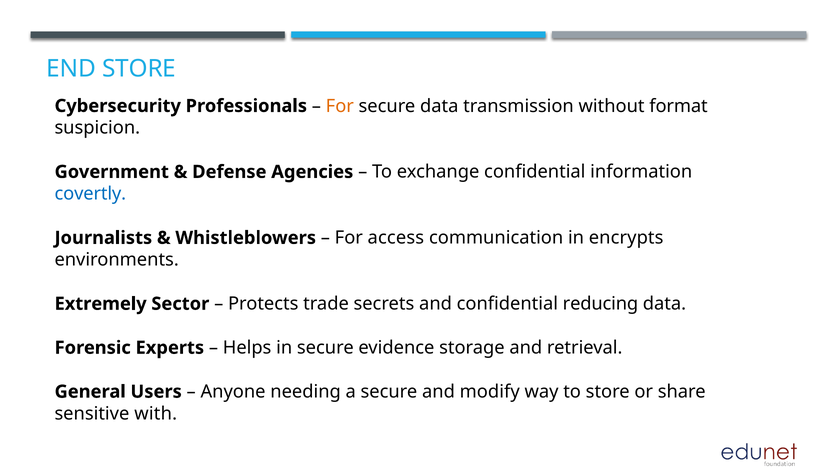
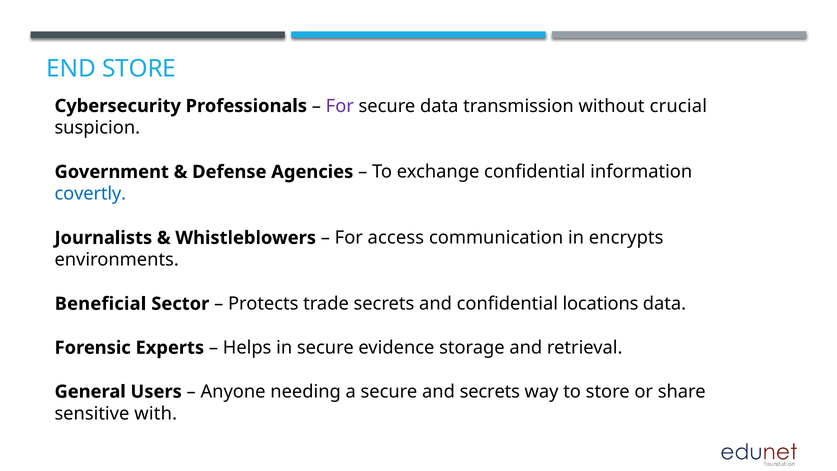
For at (340, 106) colour: orange -> purple
format: format -> crucial
Extremely: Extremely -> Beneficial
reducing: reducing -> locations
and modify: modify -> secrets
